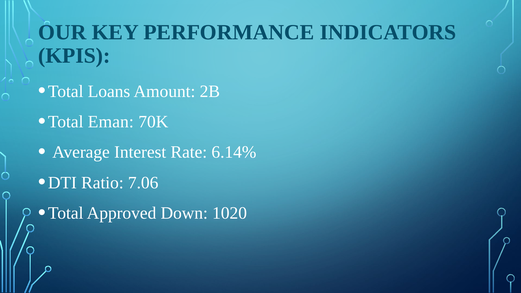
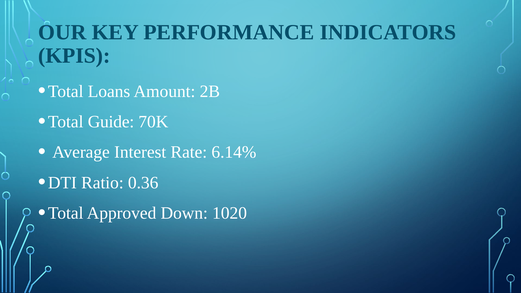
Eman: Eman -> Guide
7.06: 7.06 -> 0.36
